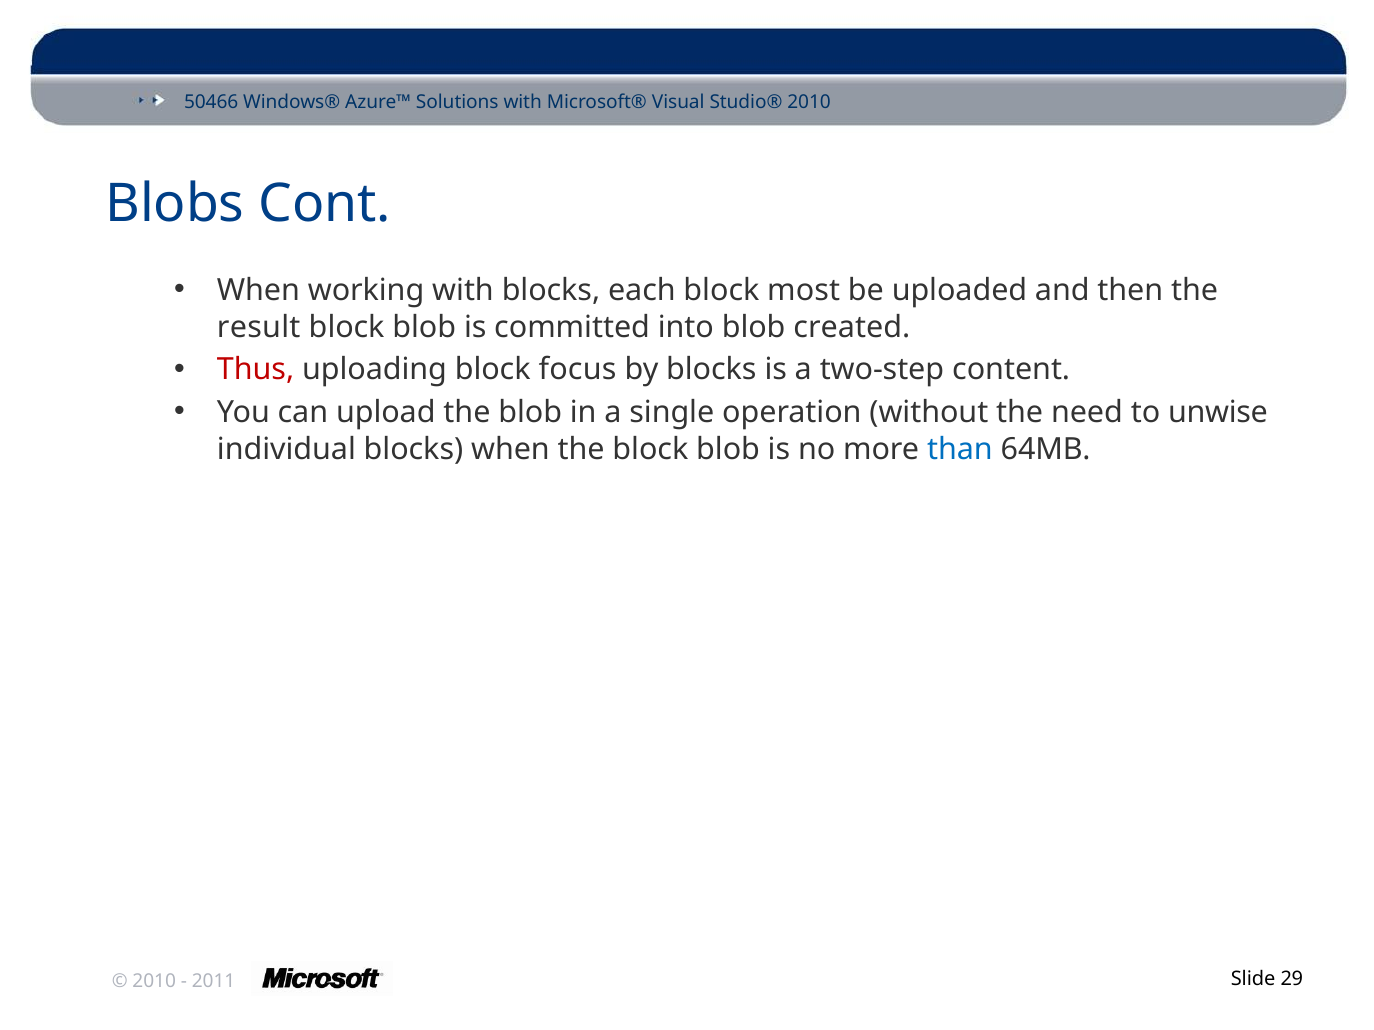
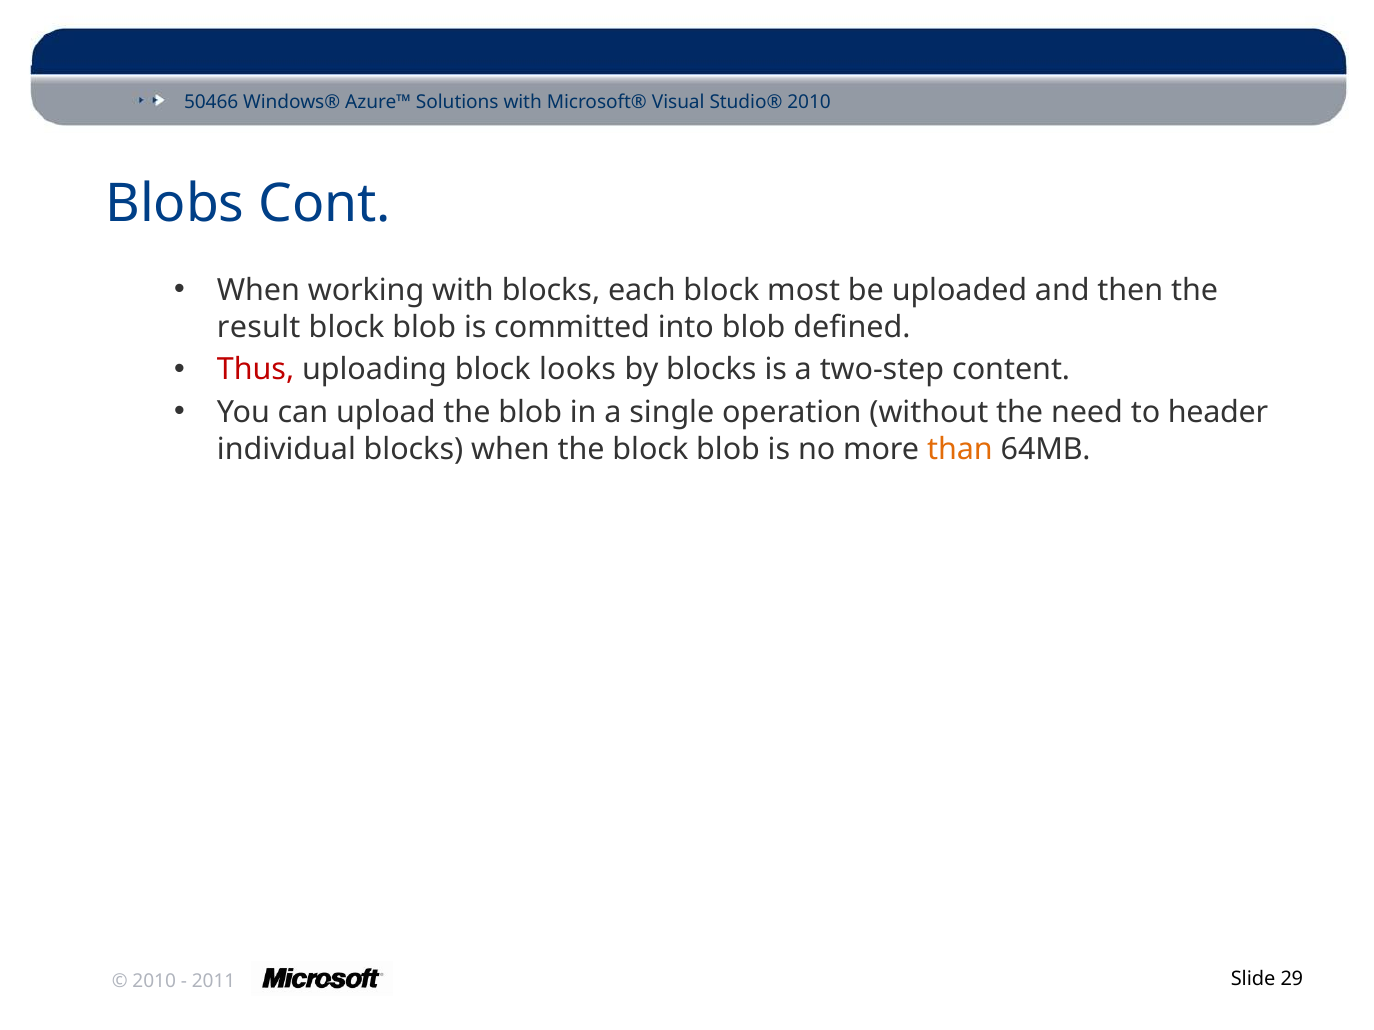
created: created -> defined
focus: focus -> looks
unwise: unwise -> header
than colour: blue -> orange
